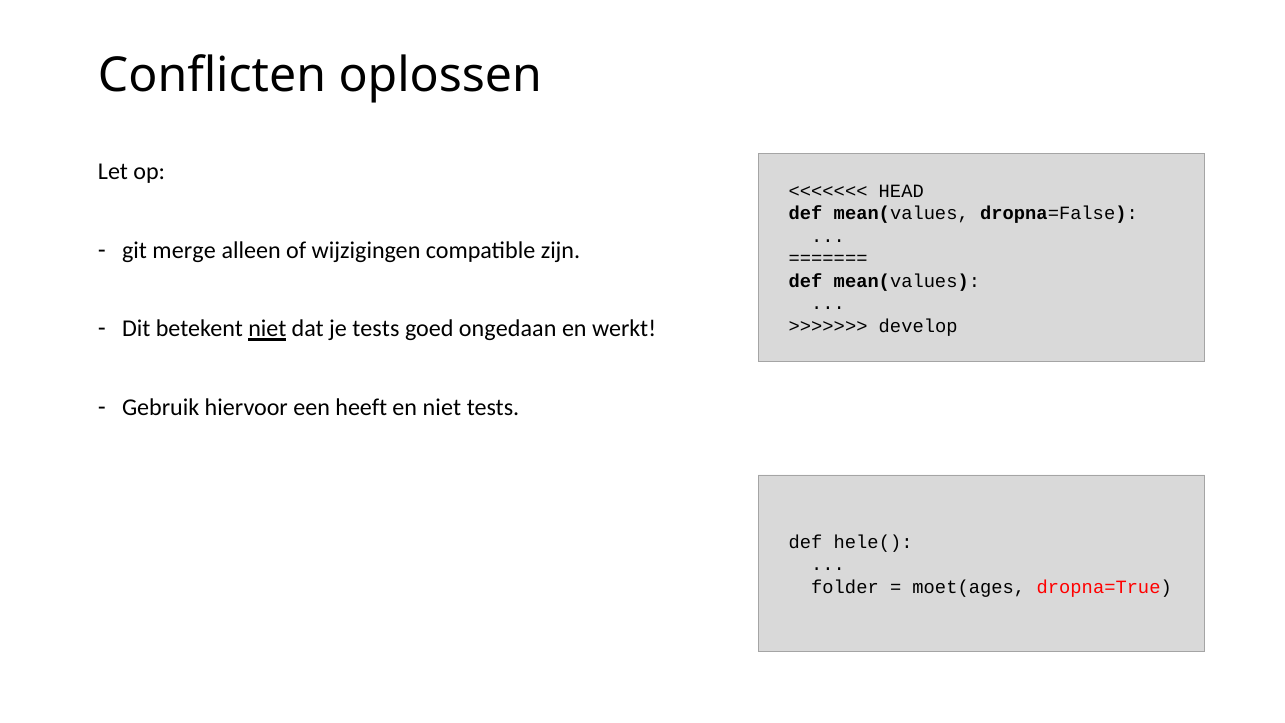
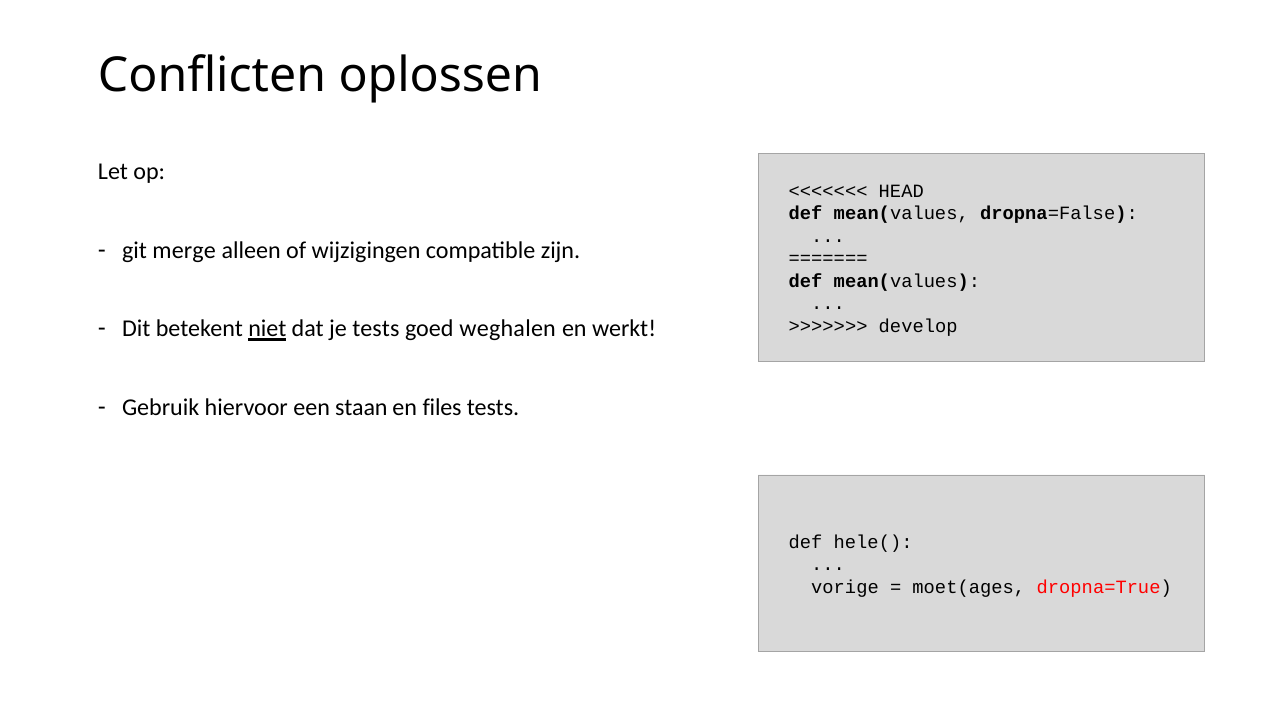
ongedaan: ongedaan -> weghalen
heeft: heeft -> staan
en niet: niet -> files
folder: folder -> vorige
